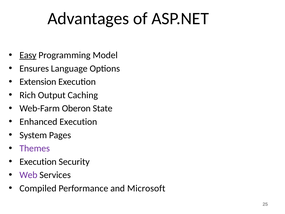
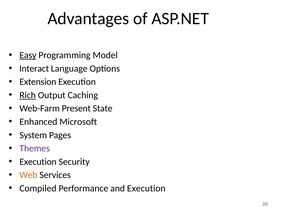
Ensures: Ensures -> Interact
Rich underline: none -> present
Oberon: Oberon -> Present
Enhanced Execution: Execution -> Microsoft
Web colour: purple -> orange
and Microsoft: Microsoft -> Execution
